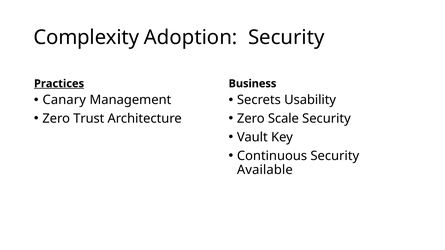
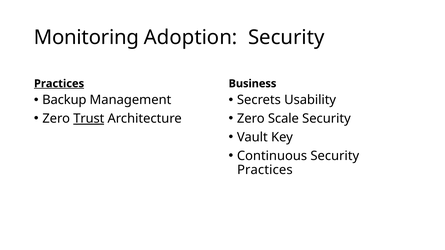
Complexity: Complexity -> Monitoring
Canary: Canary -> Backup
Trust underline: none -> present
Available at (265, 170): Available -> Practices
